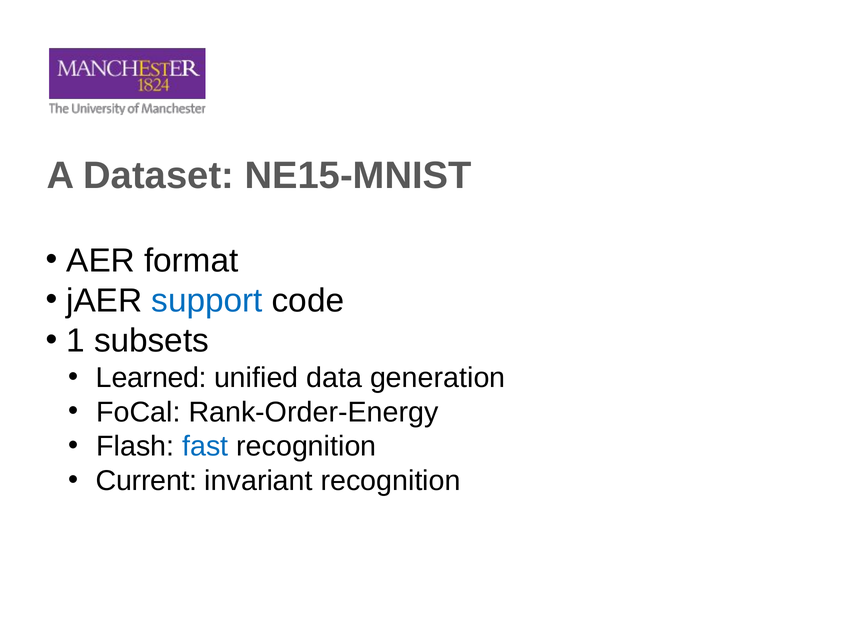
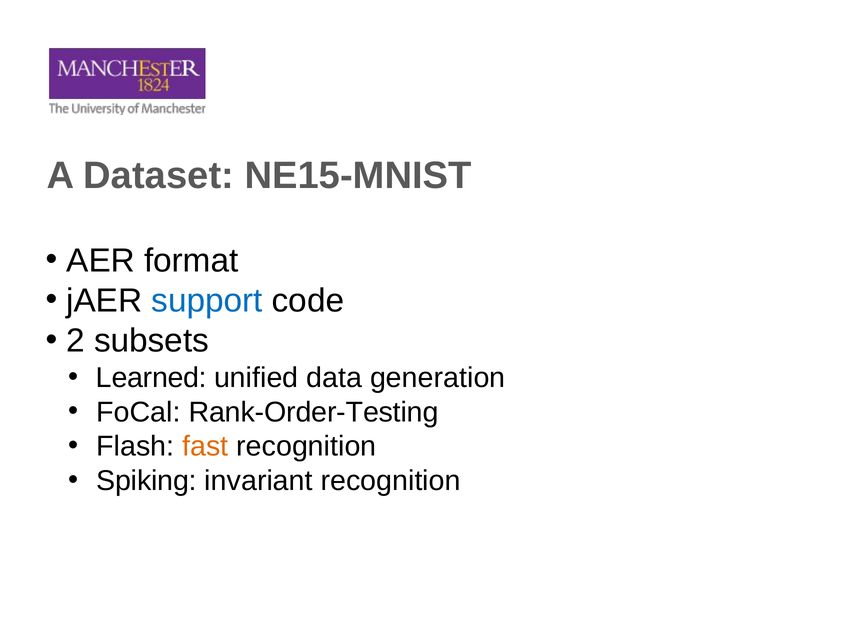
1: 1 -> 2
Rank-Order-Energy: Rank-Order-Energy -> Rank-Order-Testing
fast colour: blue -> orange
Current: Current -> Spiking
